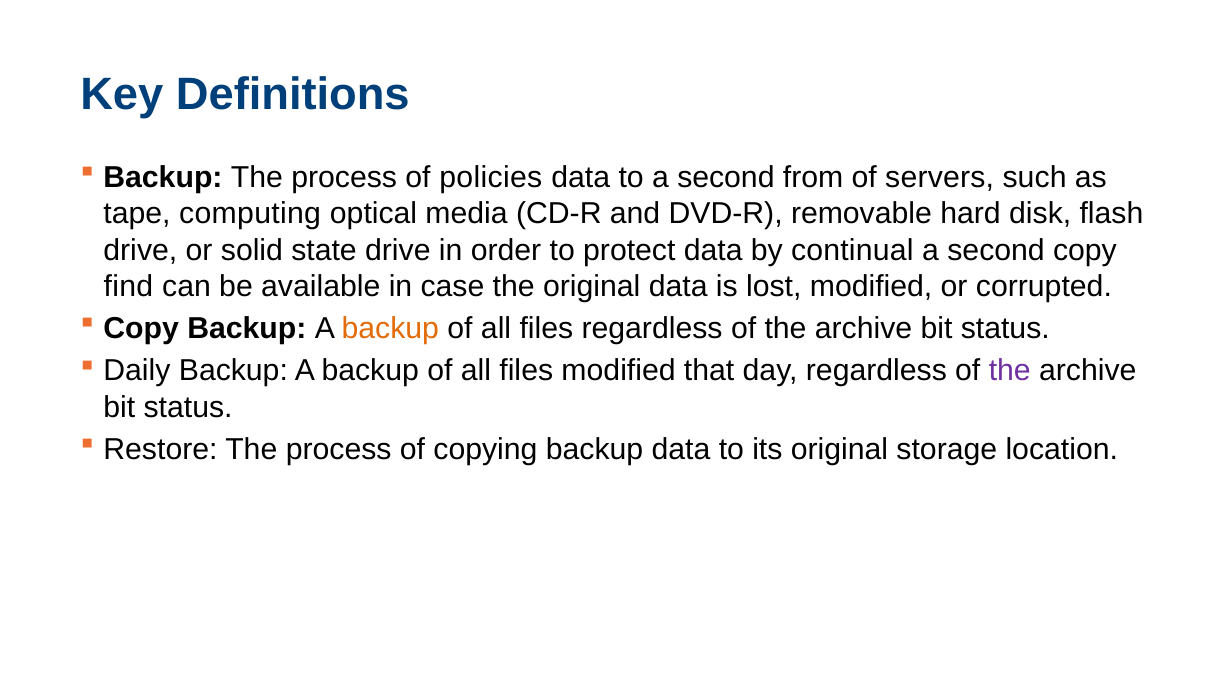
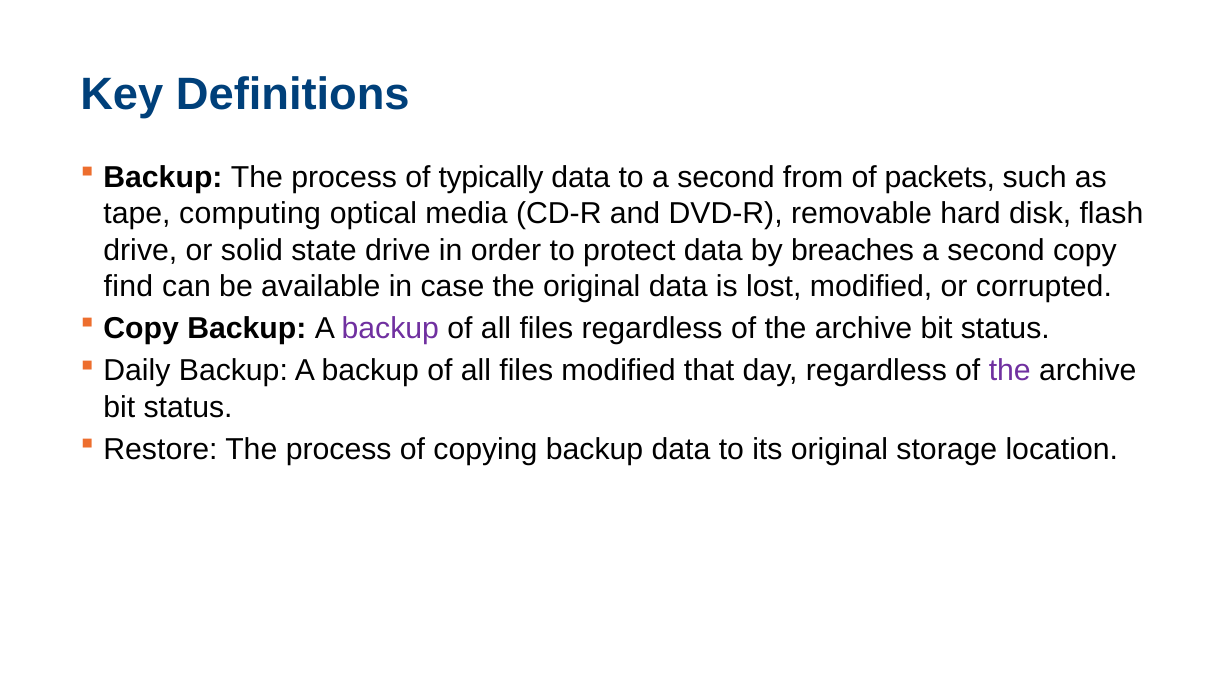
policies: policies -> typically
servers: servers -> packets
continual: continual -> breaches
backup at (390, 328) colour: orange -> purple
